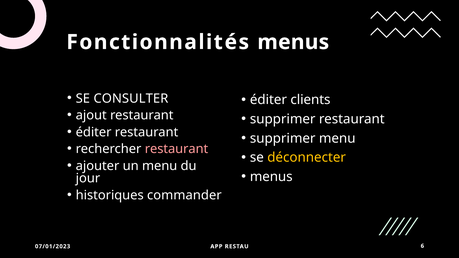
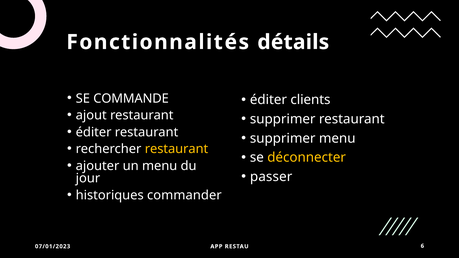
Fonctionnalités menus: menus -> détails
CONSULTER: CONSULTER -> COMMANDE
restaurant at (176, 149) colour: pink -> yellow
menus at (271, 177): menus -> passer
